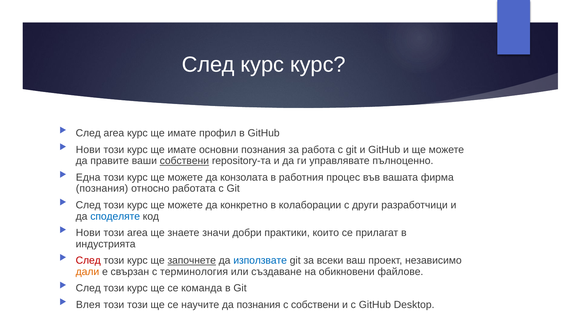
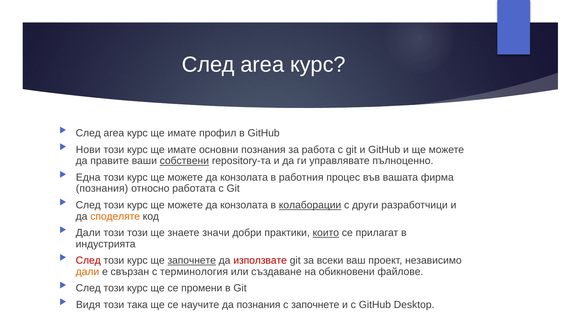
курс at (262, 65): курс -> area
конкретно at (244, 205): конкретно -> конзолата
колаборации underline: none -> present
споделяте colour: blue -> orange
Нови at (88, 233): Нови -> Дали
този area: area -> този
които underline: none -> present
използвате colour: blue -> red
команда: команда -> промени
Влея: Влея -> Видя
този този: този -> така
с собствени: собствени -> започнете
